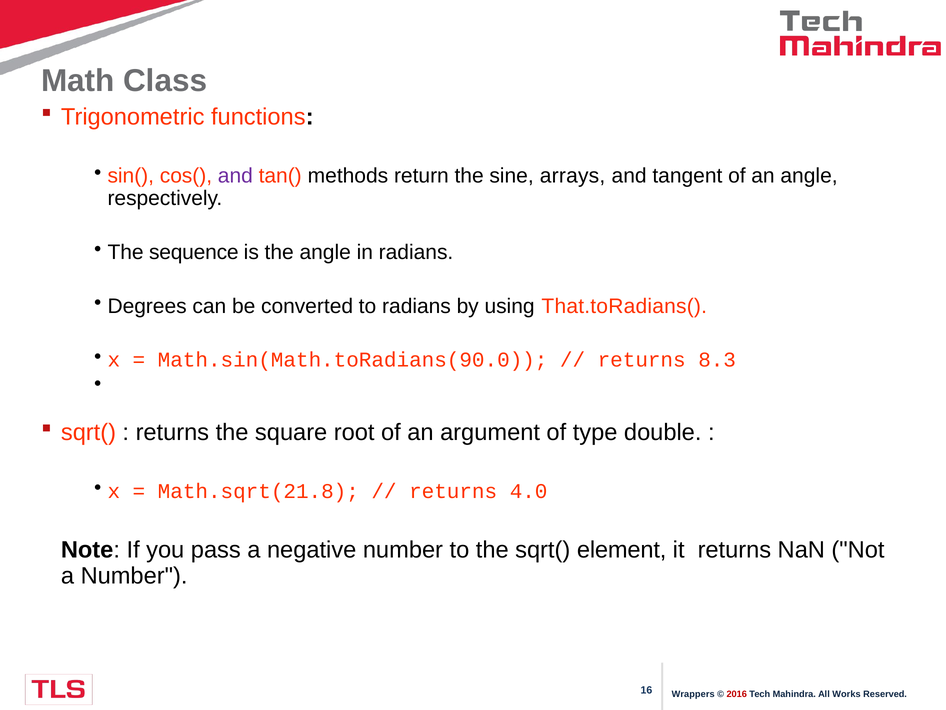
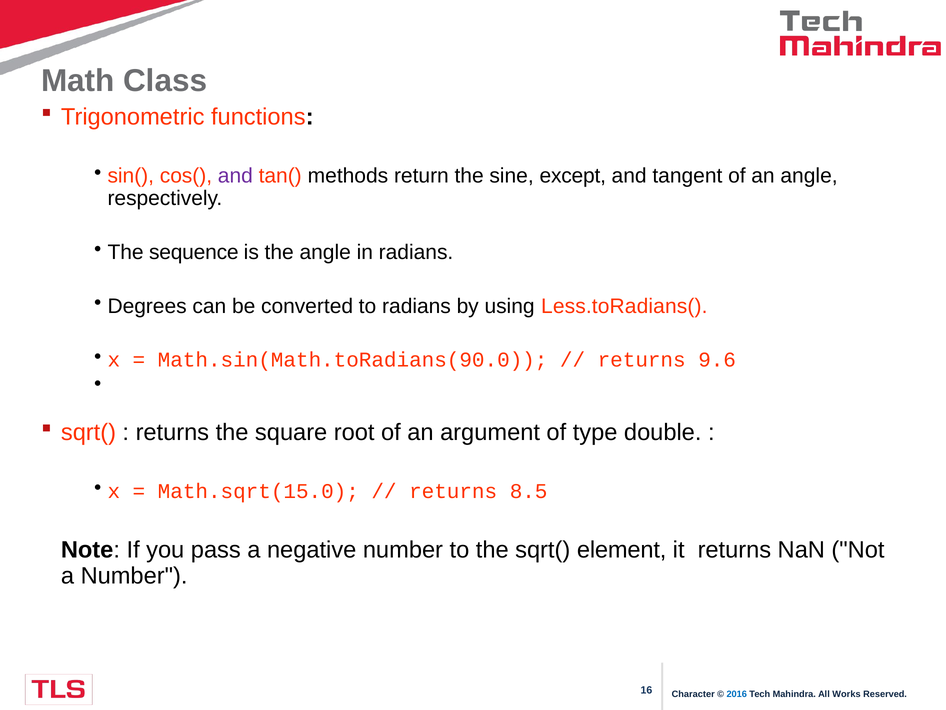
arrays: arrays -> except
That.toRadians(: That.toRadians( -> Less.toRadians(
8.3: 8.3 -> 9.6
Math.sqrt(21.8: Math.sqrt(21.8 -> Math.sqrt(15.0
4.0: 4.0 -> 8.5
Wrappers: Wrappers -> Character
2016 colour: red -> blue
